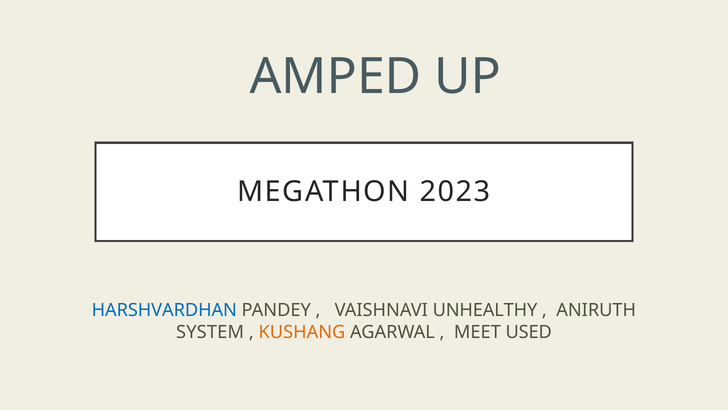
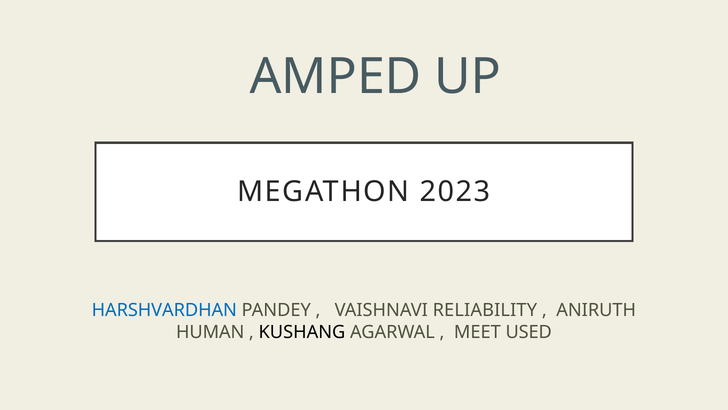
UNHEALTHY: UNHEALTHY -> RELIABILITY
SYSTEM: SYSTEM -> HUMAN
KUSHANG colour: orange -> black
